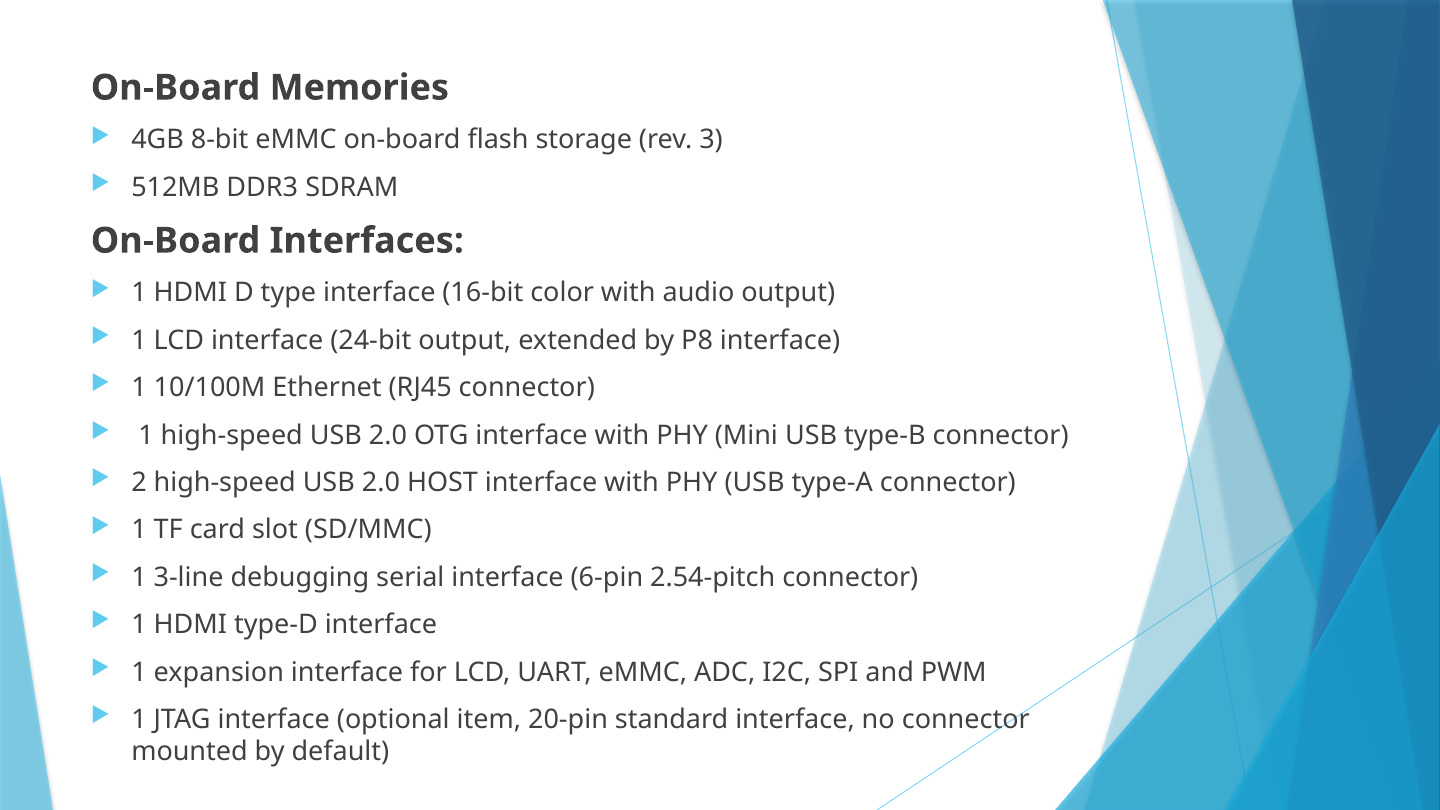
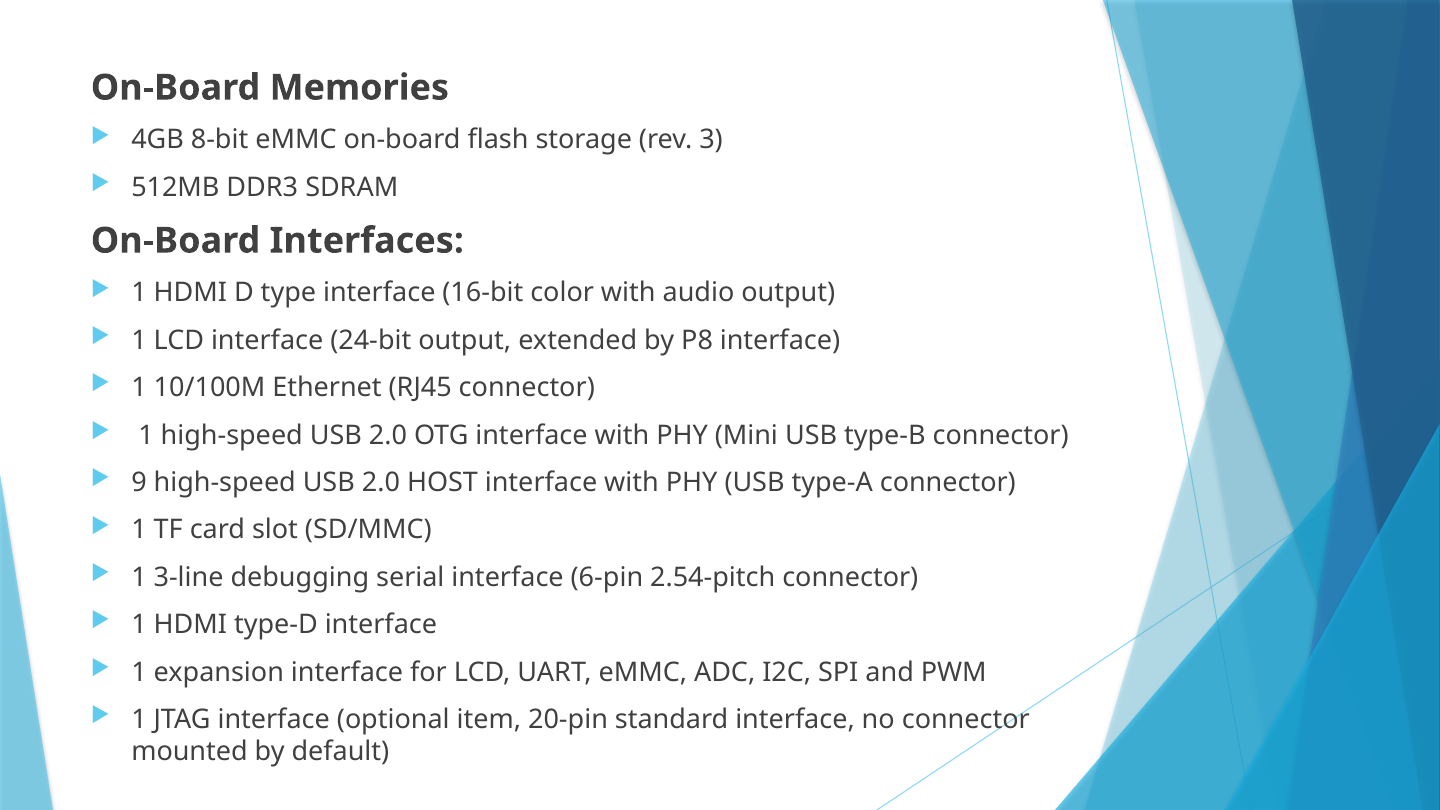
2: 2 -> 9
